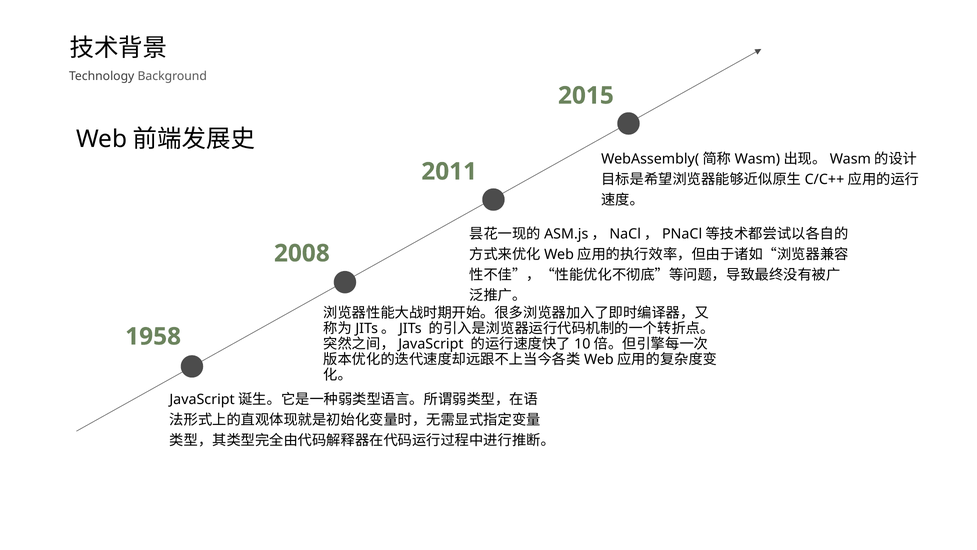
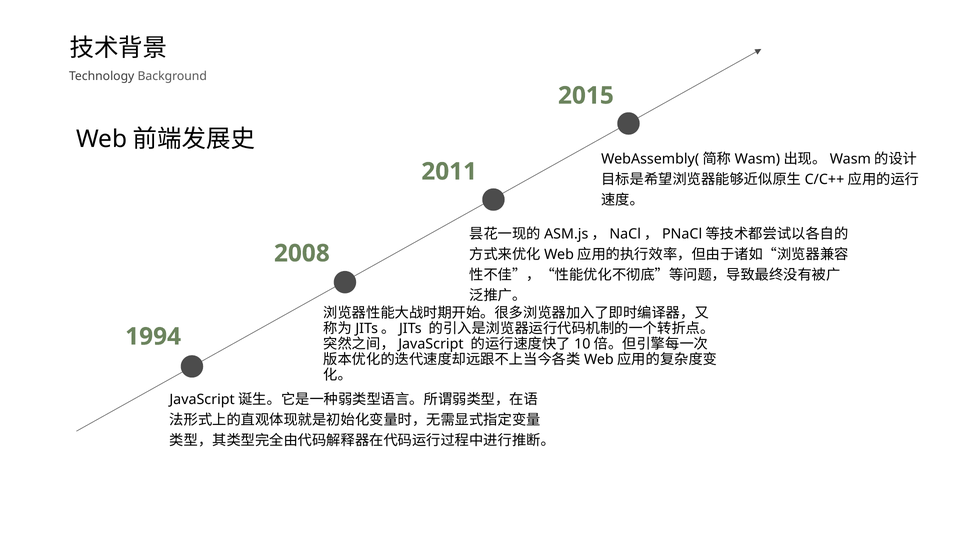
1958: 1958 -> 1994
